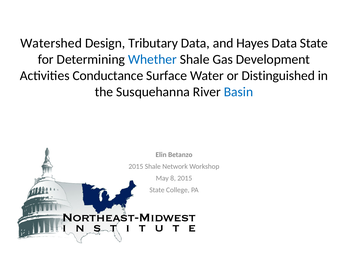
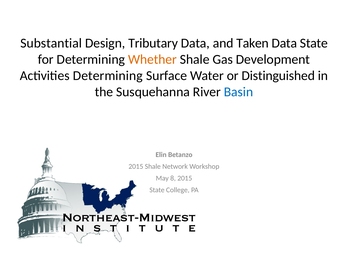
Watershed: Watershed -> Substantial
Hayes: Hayes -> Taken
Whether colour: blue -> orange
Activities Conductance: Conductance -> Determining
